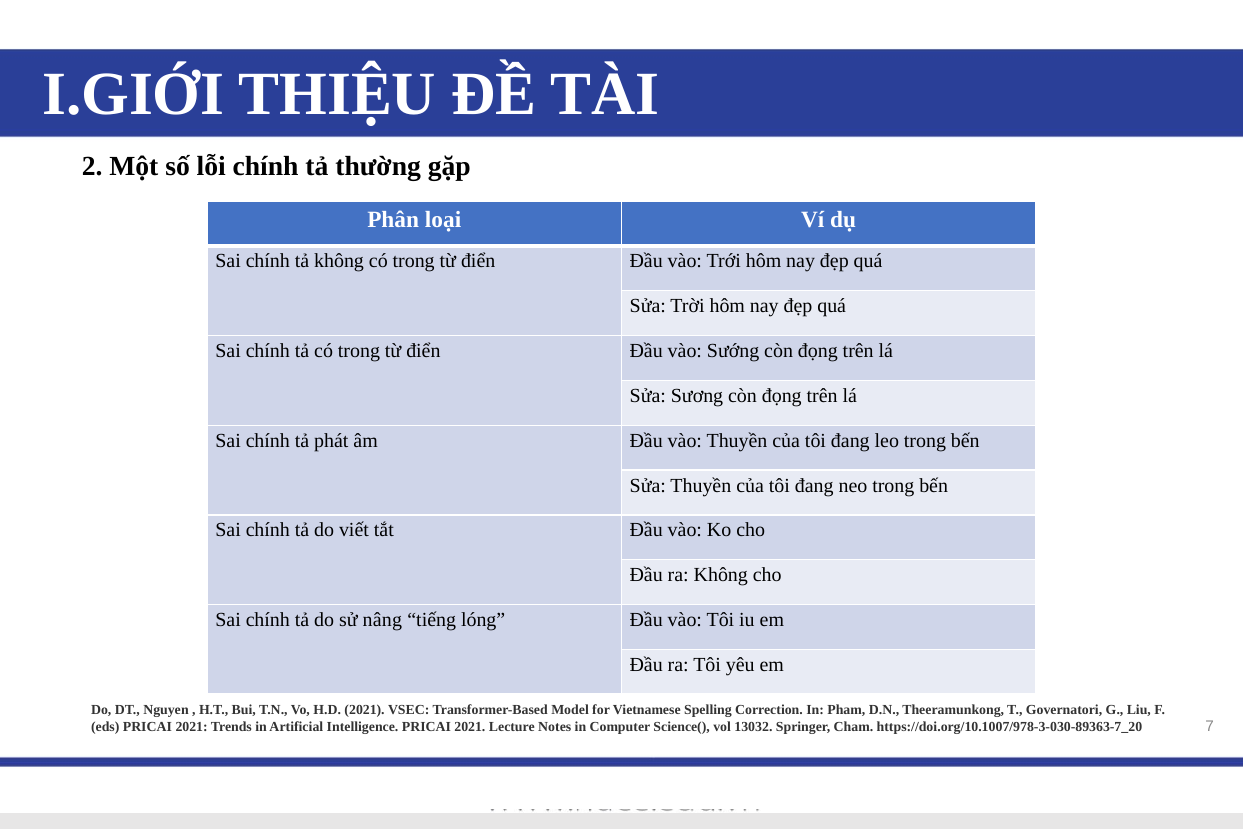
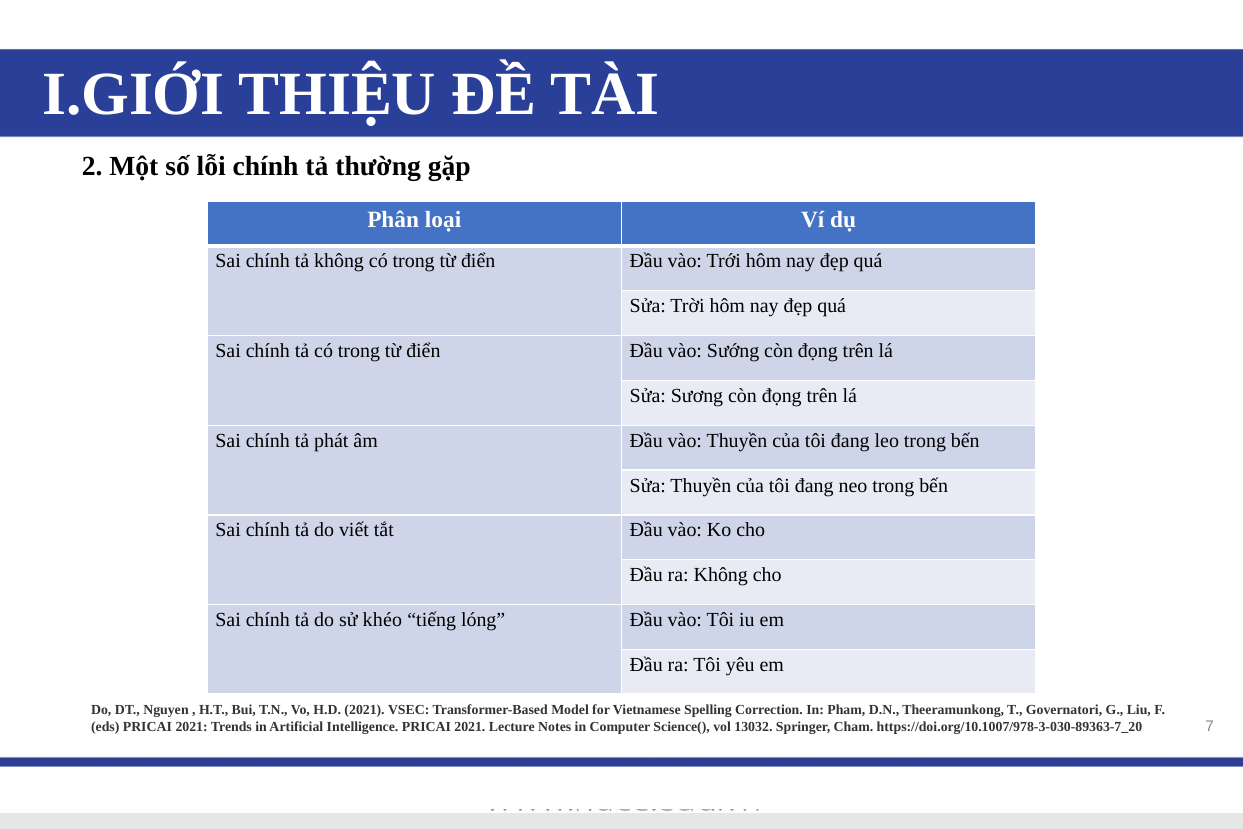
nâng: nâng -> khéo
